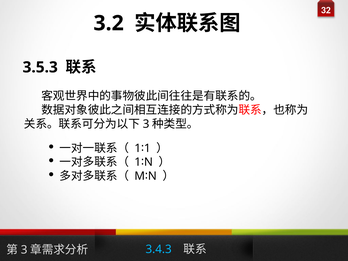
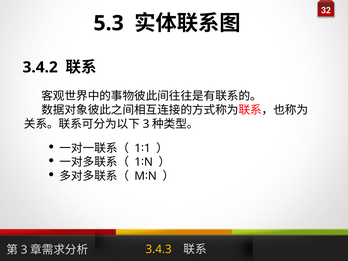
3.2: 3.2 -> 5.3
3.5.3: 3.5.3 -> 3.4.2
3.4.3 colour: light blue -> yellow
